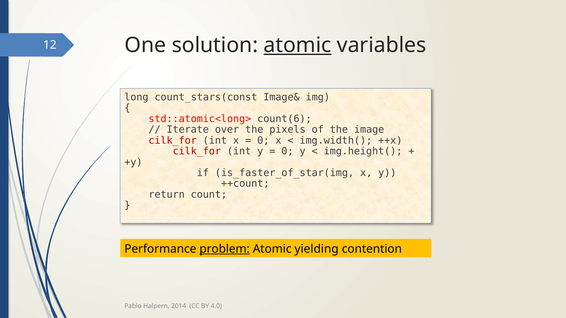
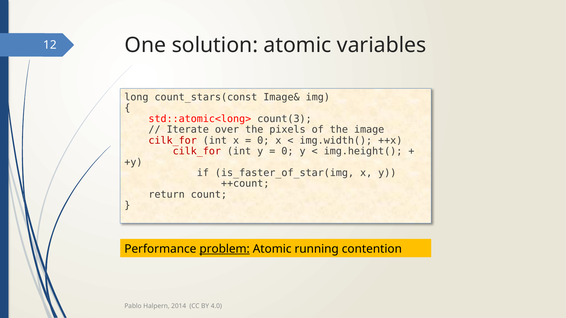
atomic at (297, 45) underline: present -> none
count(6: count(6 -> count(3
yielding: yielding -> running
